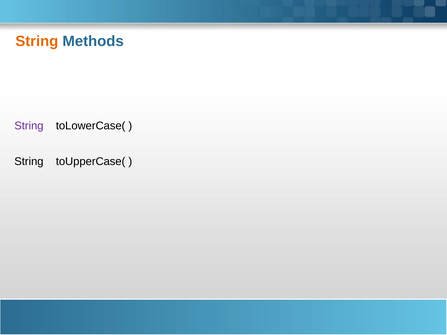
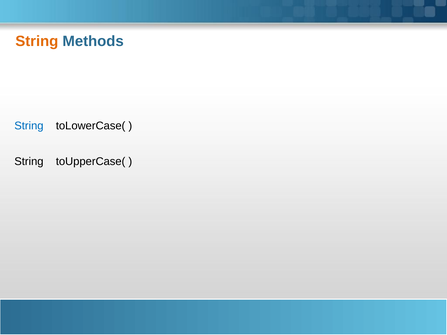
String at (29, 126) colour: purple -> blue
